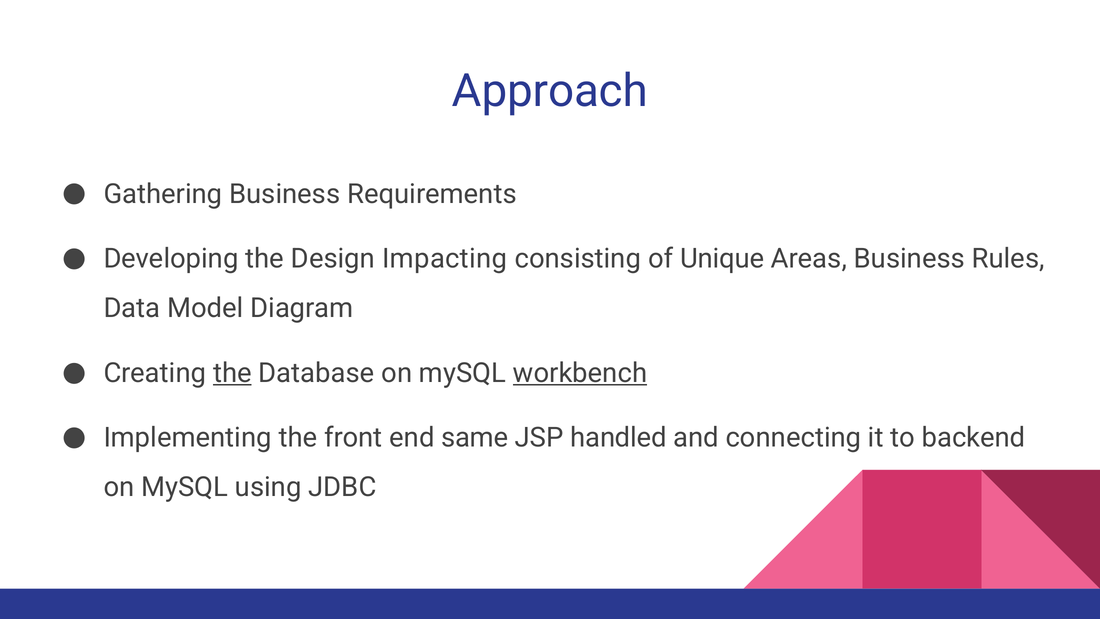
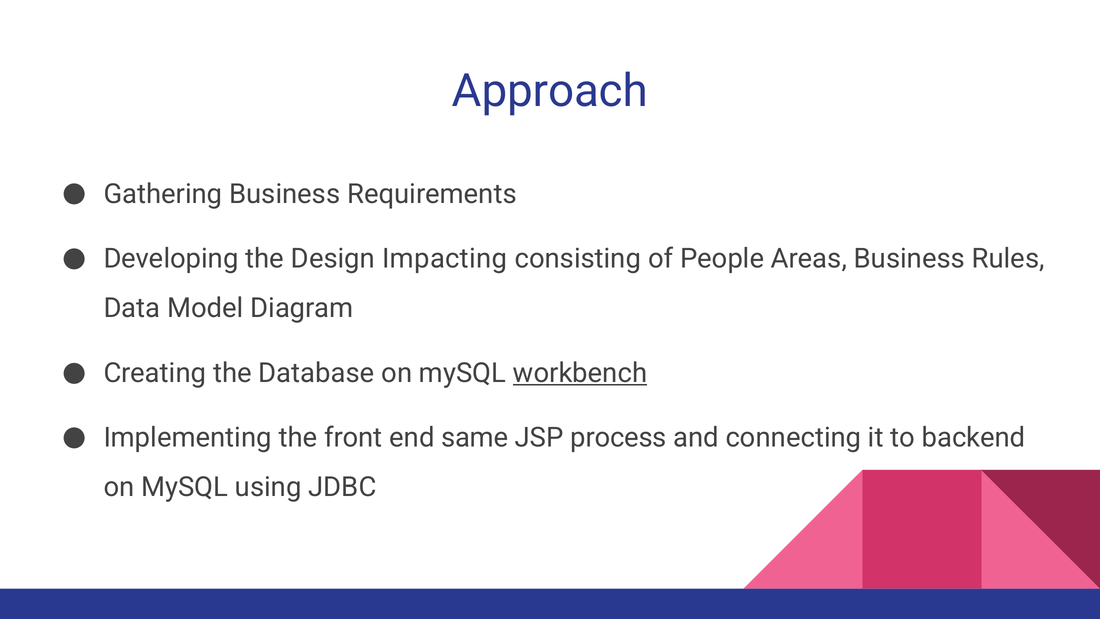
Unique: Unique -> People
the at (232, 373) underline: present -> none
handled: handled -> process
